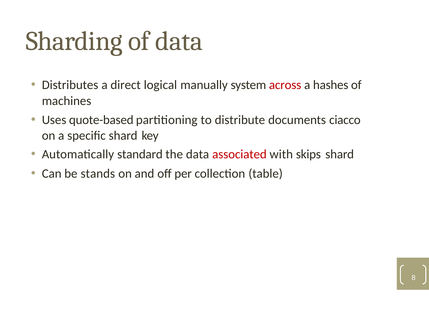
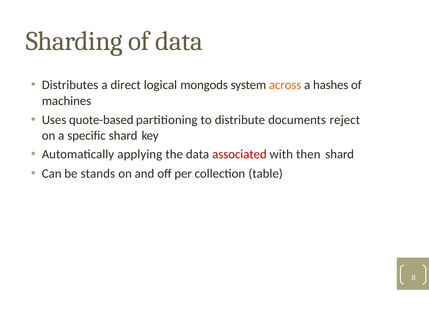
manually: manually -> mongods
across colour: red -> orange
ciacco: ciacco -> reject
standard: standard -> applying
skips: skips -> then
